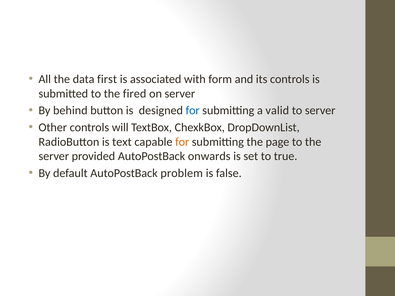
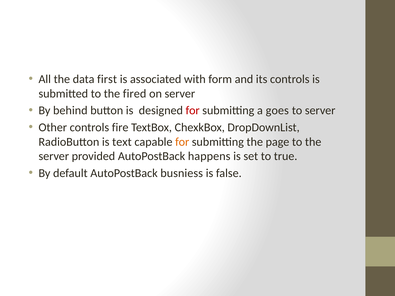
for at (193, 111) colour: blue -> red
valid: valid -> goes
will: will -> fire
onwards: onwards -> happens
problem: problem -> busniess
